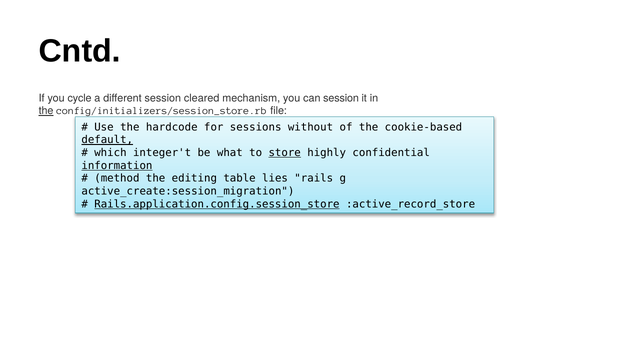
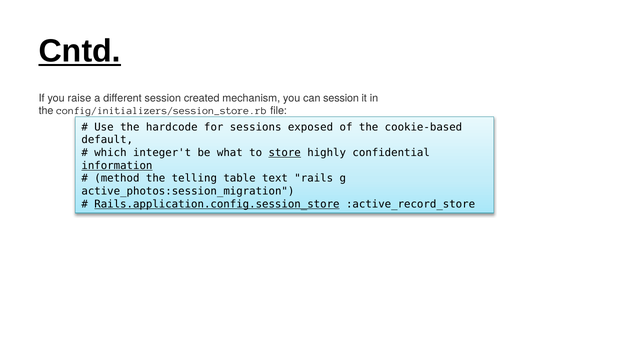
Cntd underline: none -> present
cycle: cycle -> raise
cleared: cleared -> created
the at (46, 111) underline: present -> none
without: without -> exposed
default underline: present -> none
editing: editing -> telling
lies: lies -> text
active_create:session_migration: active_create:session_migration -> active_photos:session_migration
